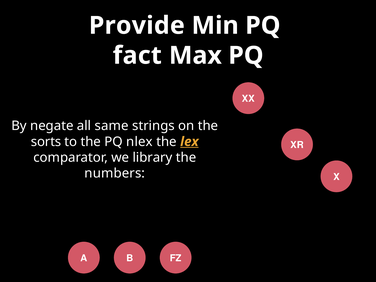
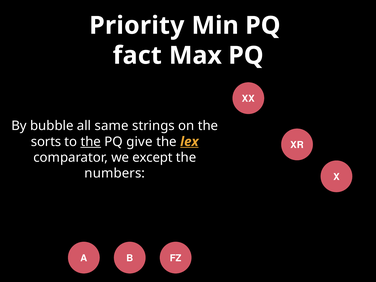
Provide: Provide -> Priority
negate: negate -> bubble
the at (91, 142) underline: none -> present
nlex: nlex -> give
library: library -> except
